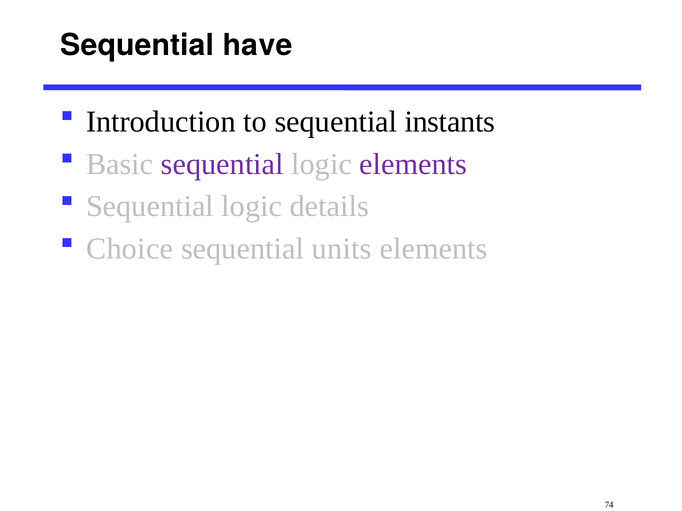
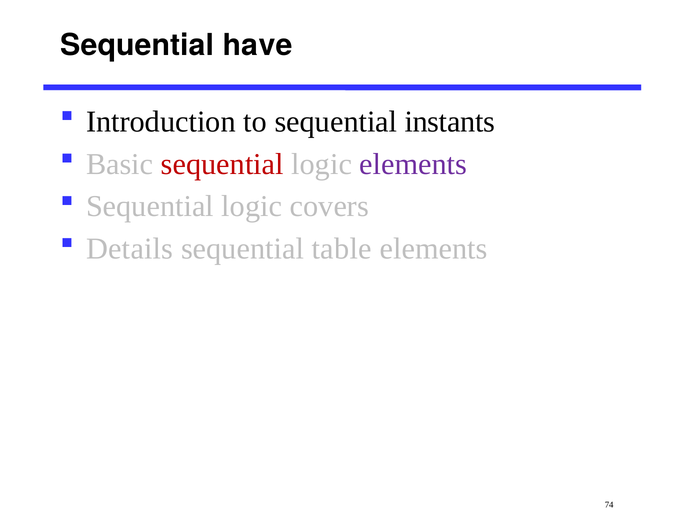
sequential at (222, 164) colour: purple -> red
details: details -> covers
Choice: Choice -> Details
units: units -> table
